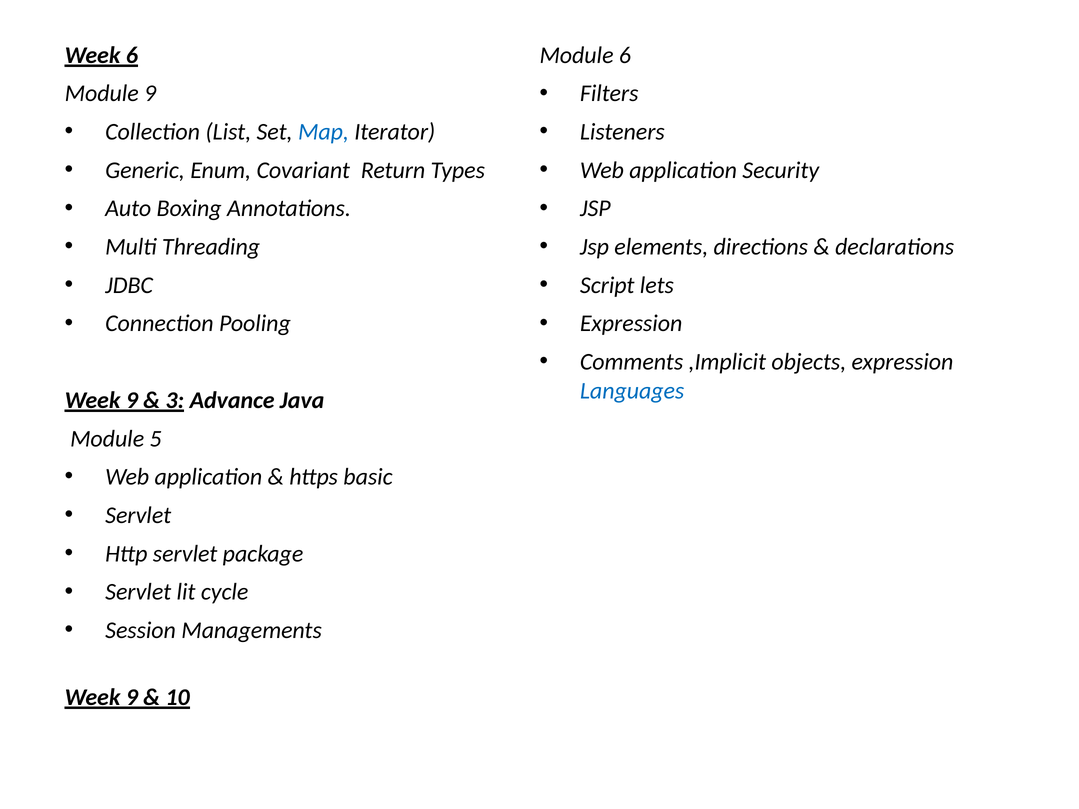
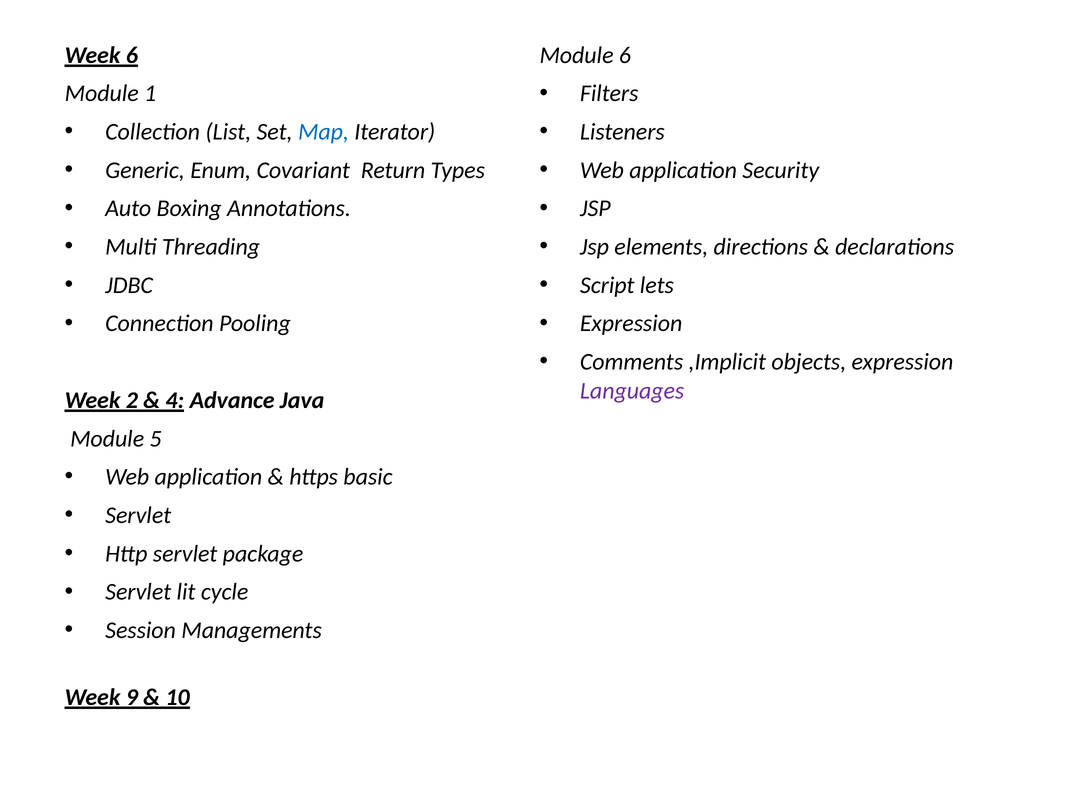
Module 9: 9 -> 1
Languages colour: blue -> purple
9 at (132, 400): 9 -> 2
3: 3 -> 4
